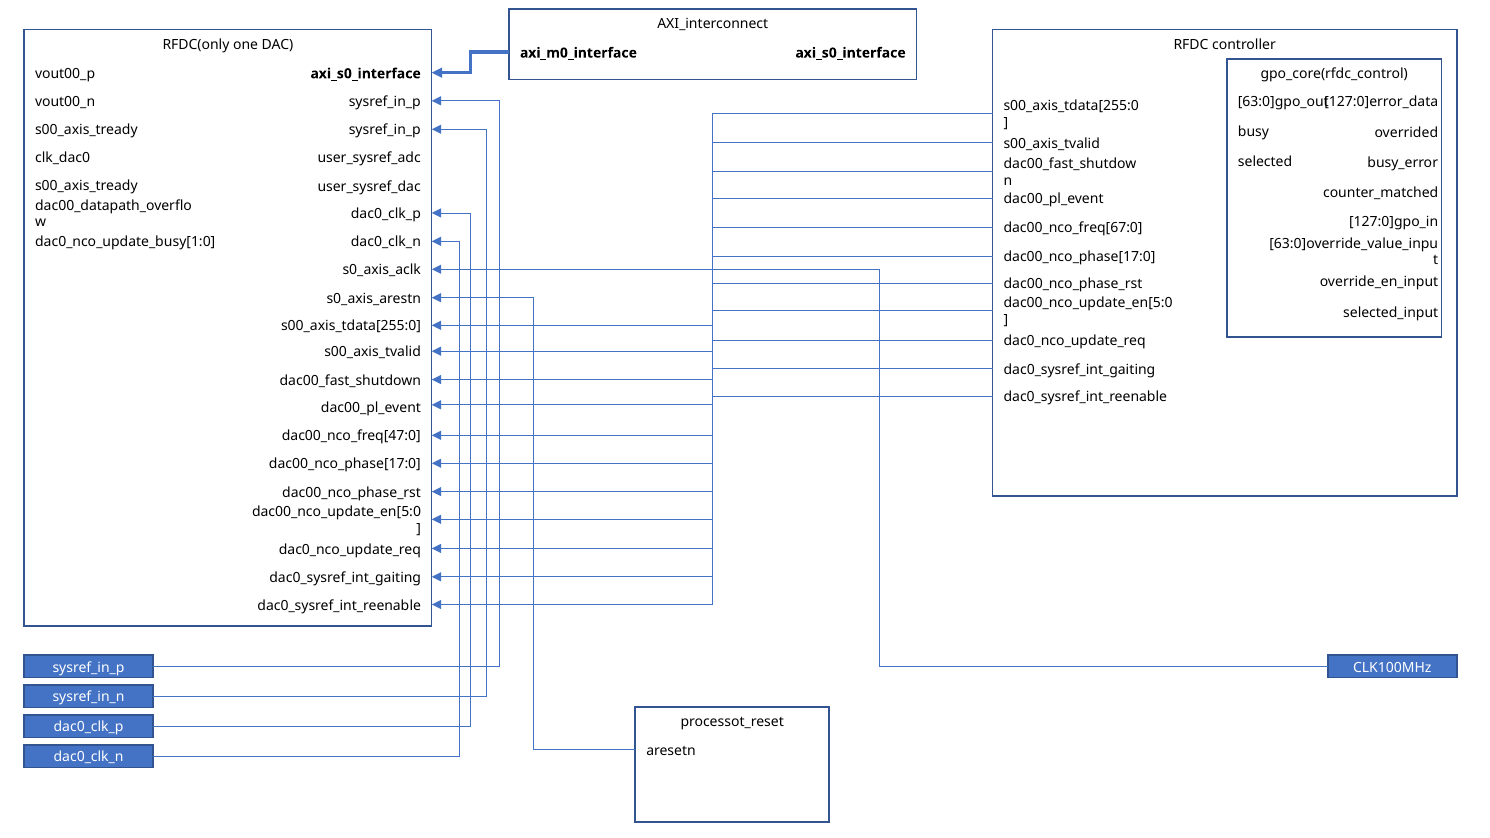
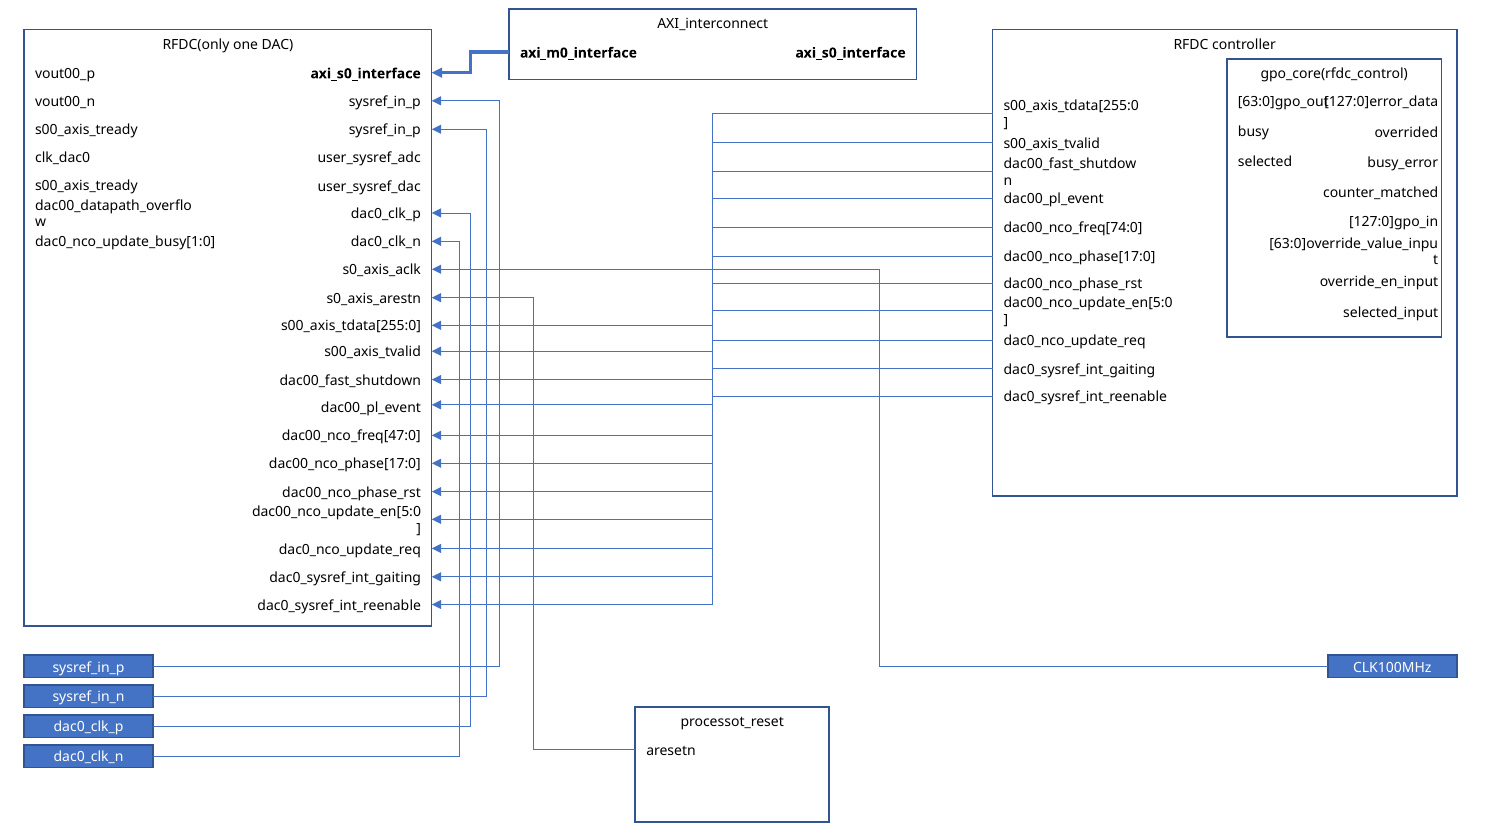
dac00_nco_freq[67:0: dac00_nco_freq[67:0 -> dac00_nco_freq[74:0
